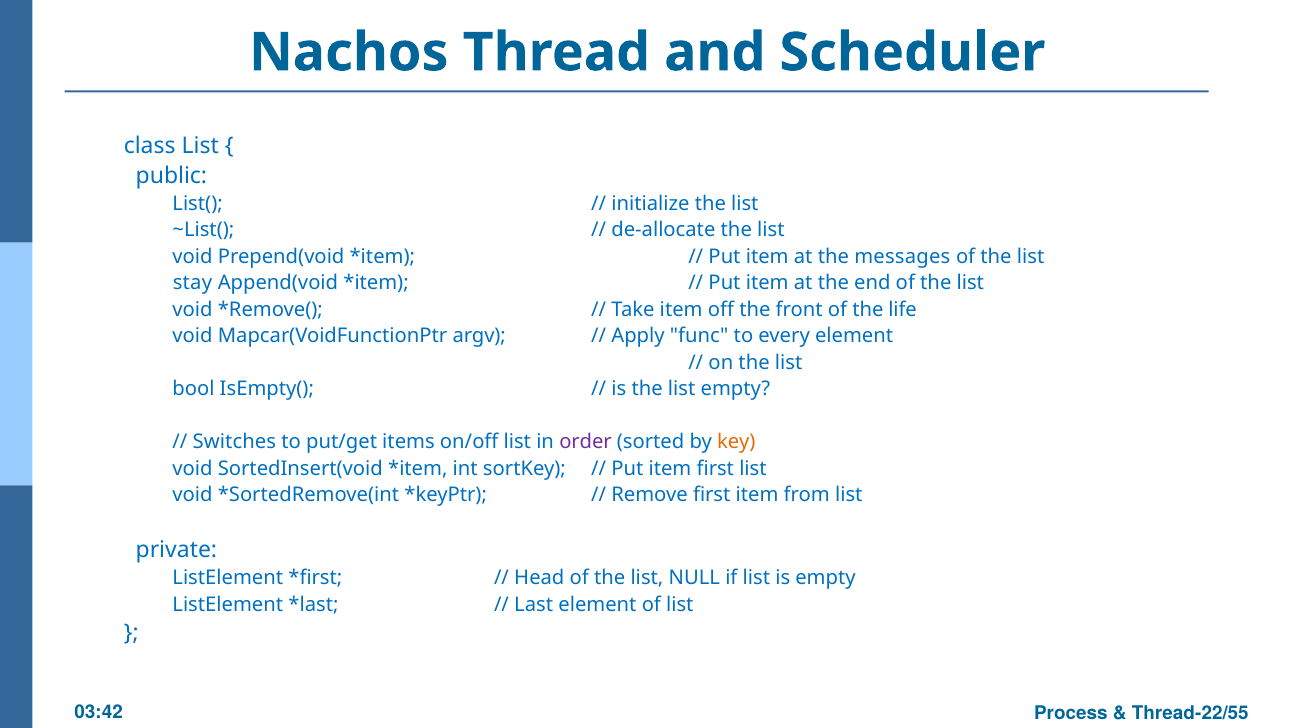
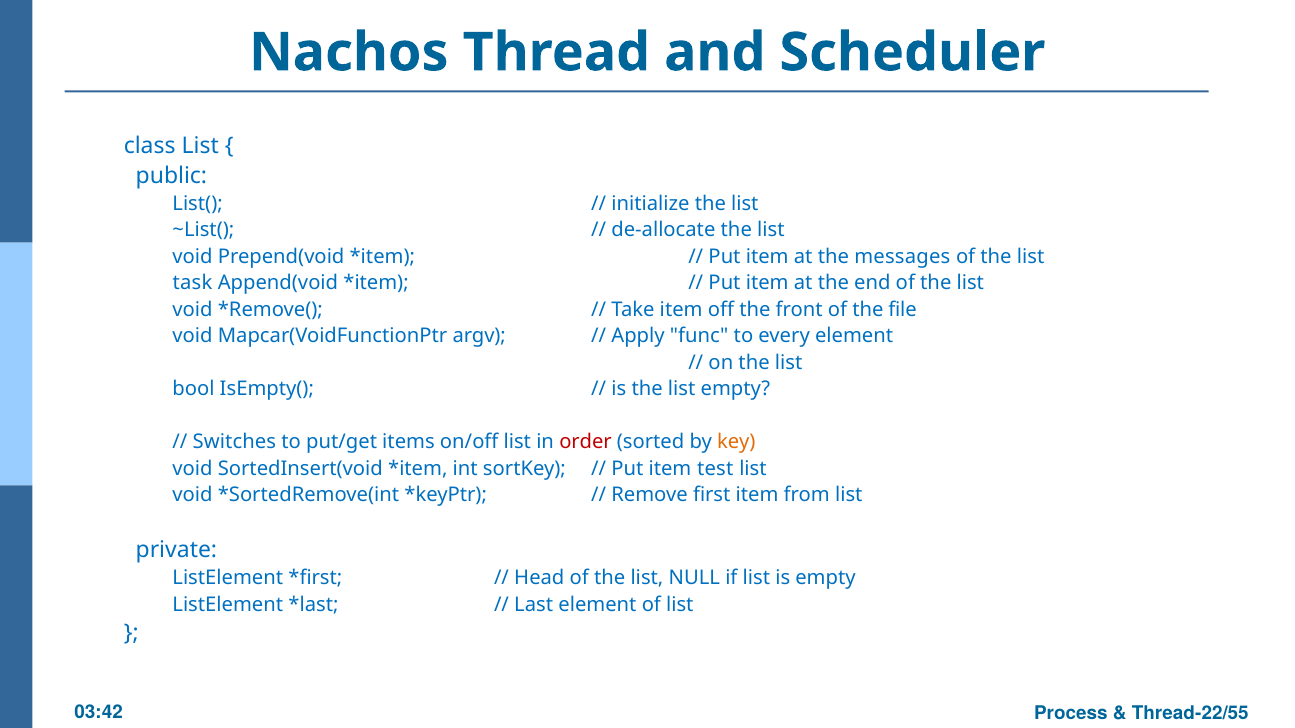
stay: stay -> task
life: life -> file
order colour: purple -> red
item first: first -> test
